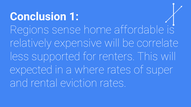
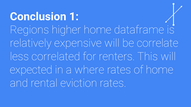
sense: sense -> higher
affordable: affordable -> dataframe
supported: supported -> correlated
of super: super -> home
